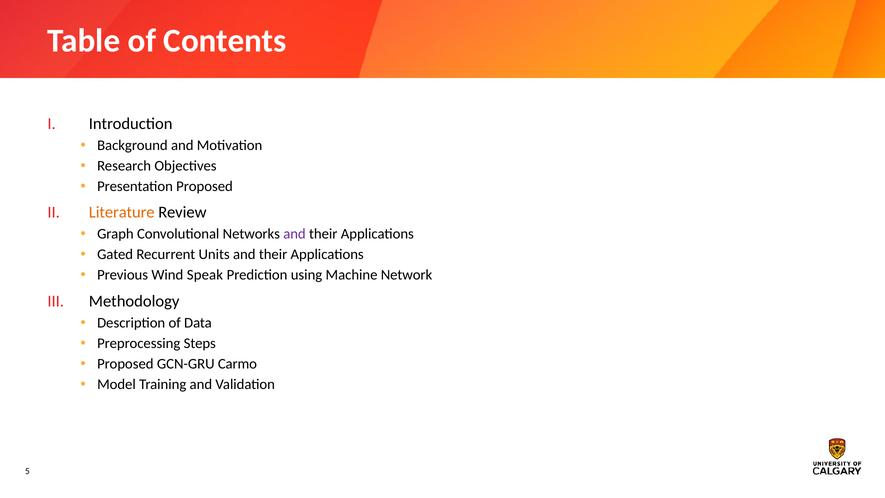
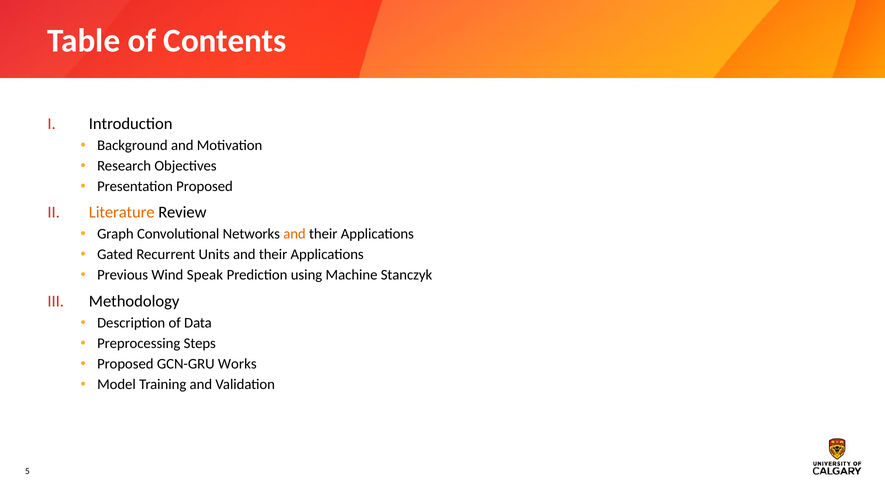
and at (294, 234) colour: purple -> orange
Network: Network -> Stanczyk
Carmo: Carmo -> Works
